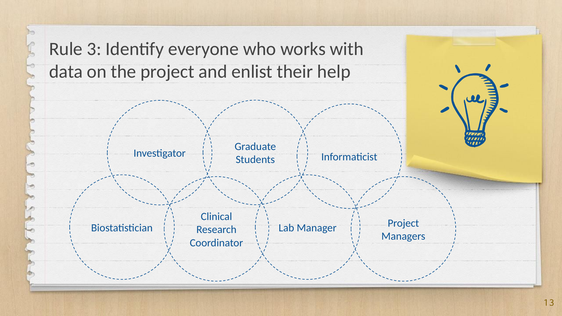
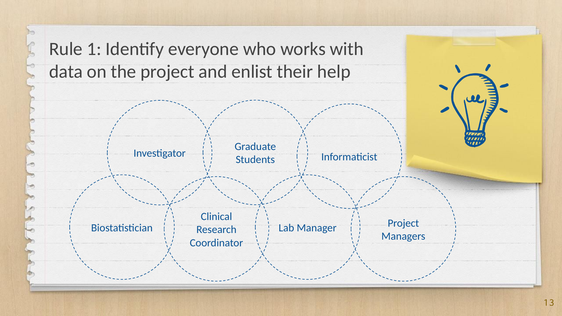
3: 3 -> 1
